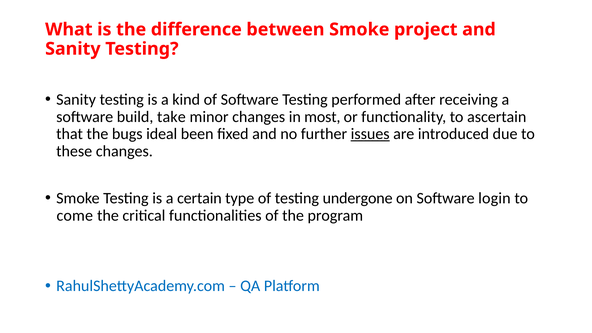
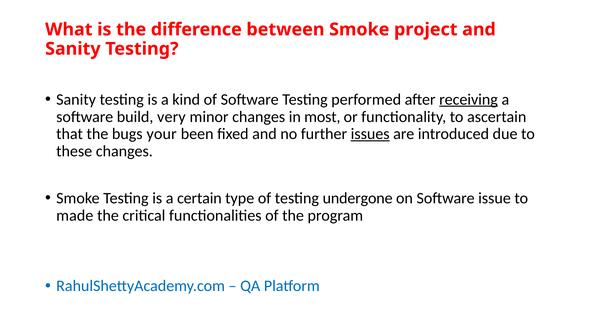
receiving underline: none -> present
take: take -> very
ideal: ideal -> your
login: login -> issue
come: come -> made
